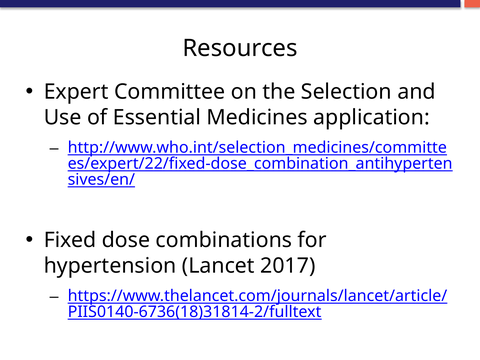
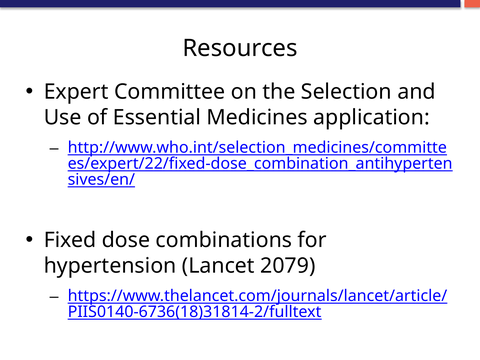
2017: 2017 -> 2079
